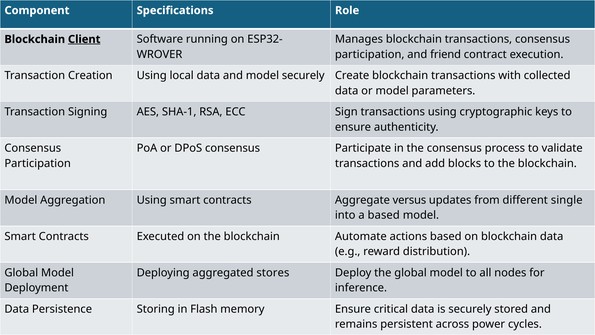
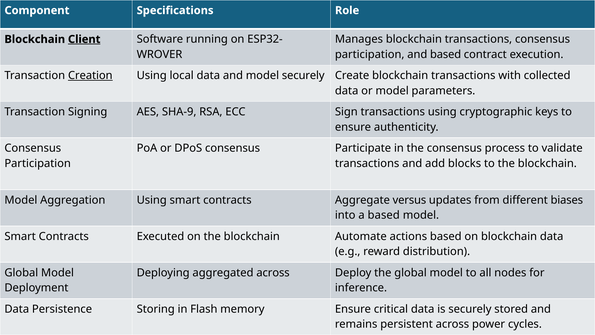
and friend: friend -> based
Creation underline: none -> present
SHA-1: SHA-1 -> SHA-9
single: single -> biases
aggregated stores: stores -> across
